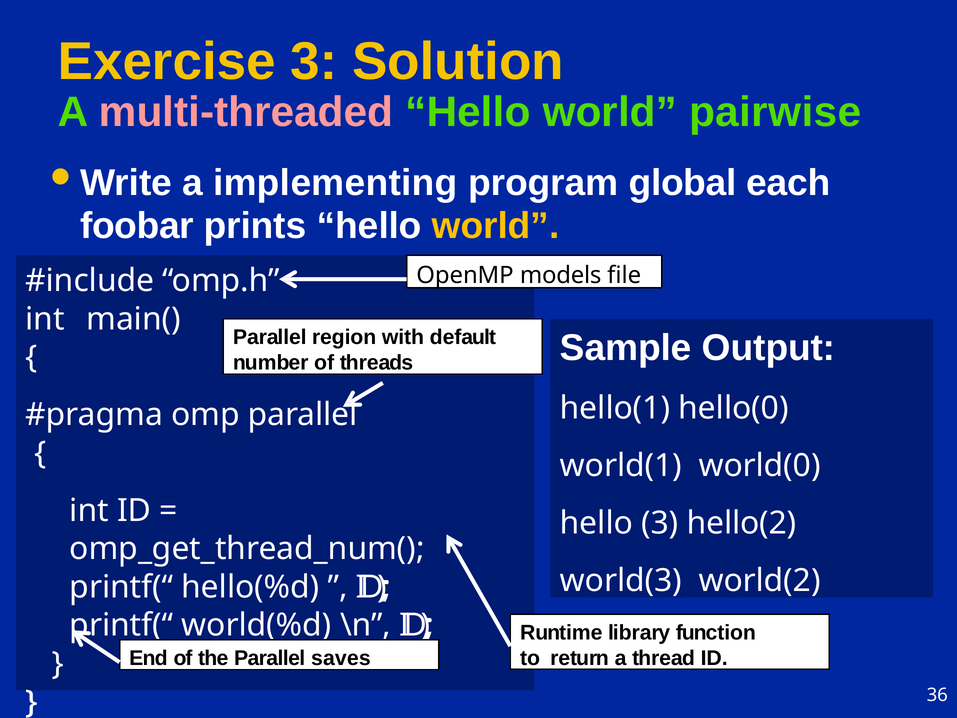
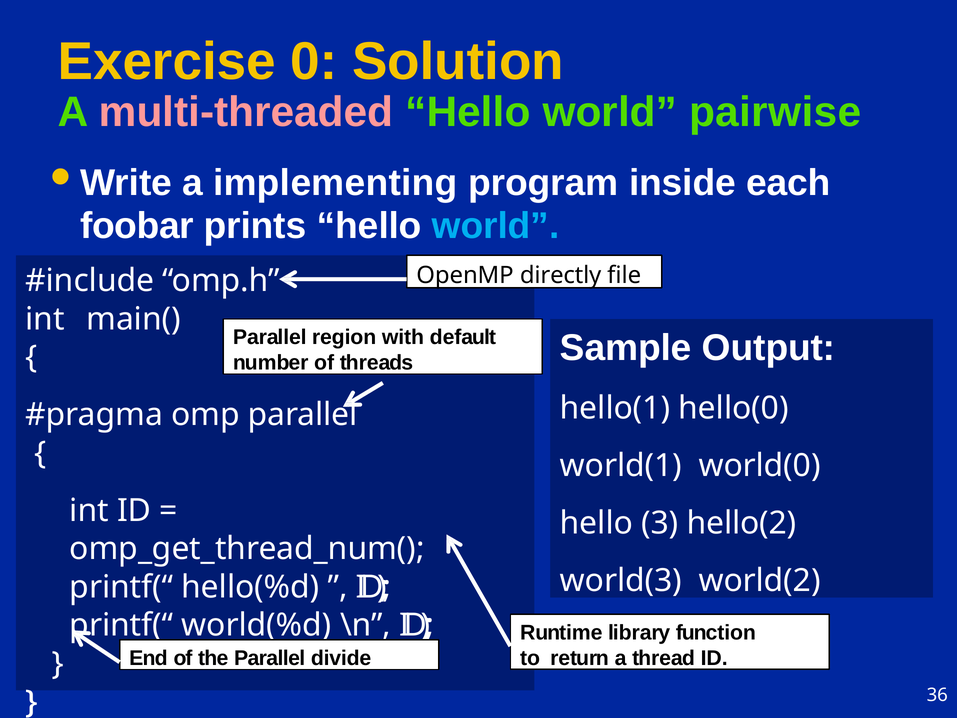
Exercise 3: 3 -> 0
global: global -> inside
world at (496, 226) colour: yellow -> light blue
models: models -> directly
saves: saves -> divide
